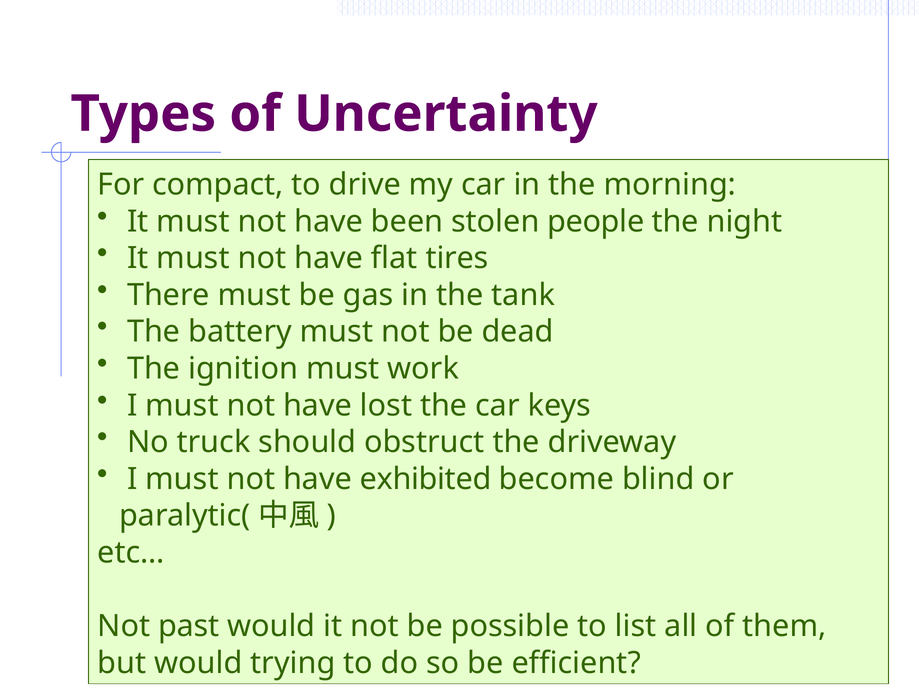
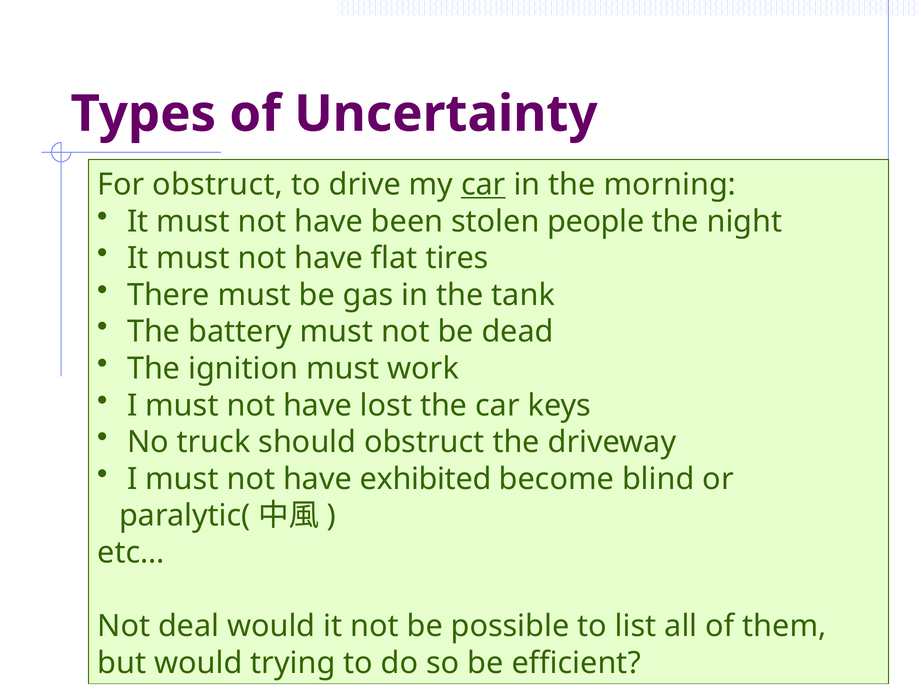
For compact: compact -> obstruct
car at (483, 184) underline: none -> present
past: past -> deal
